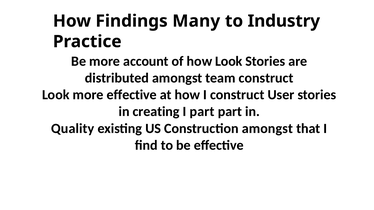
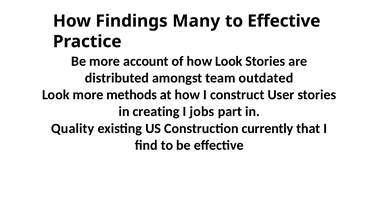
to Industry: Industry -> Effective
team construct: construct -> outdated
more effective: effective -> methods
I part: part -> jobs
Construction amongst: amongst -> currently
